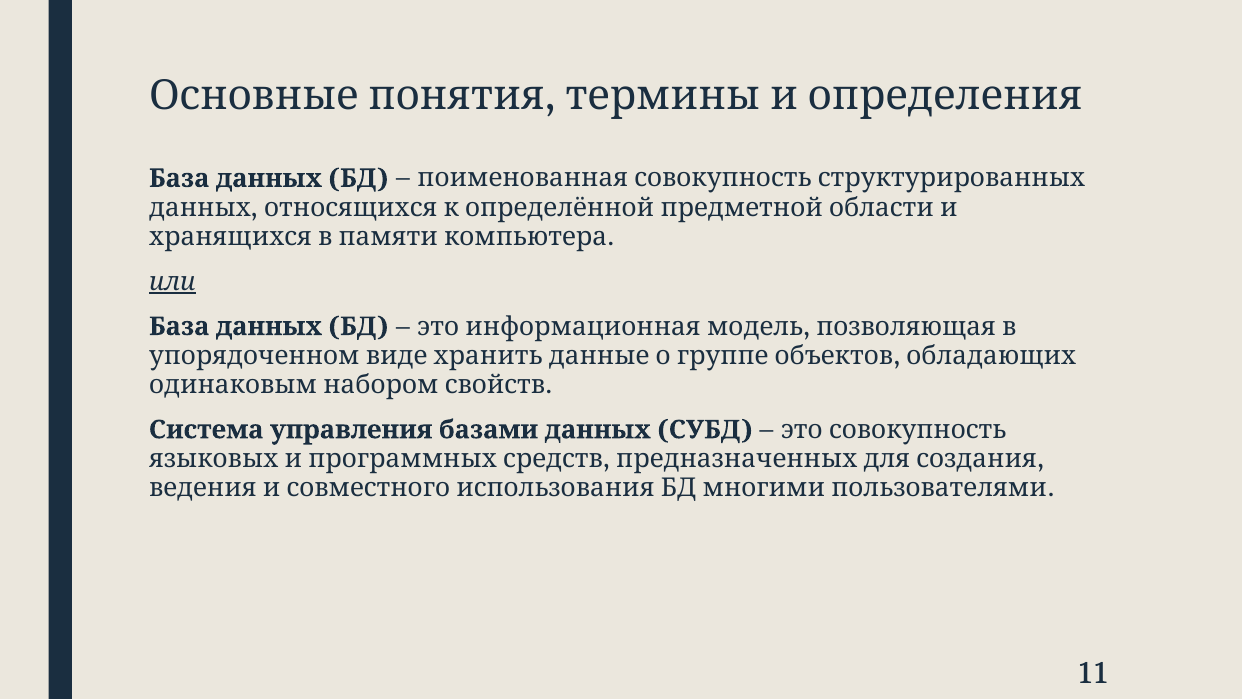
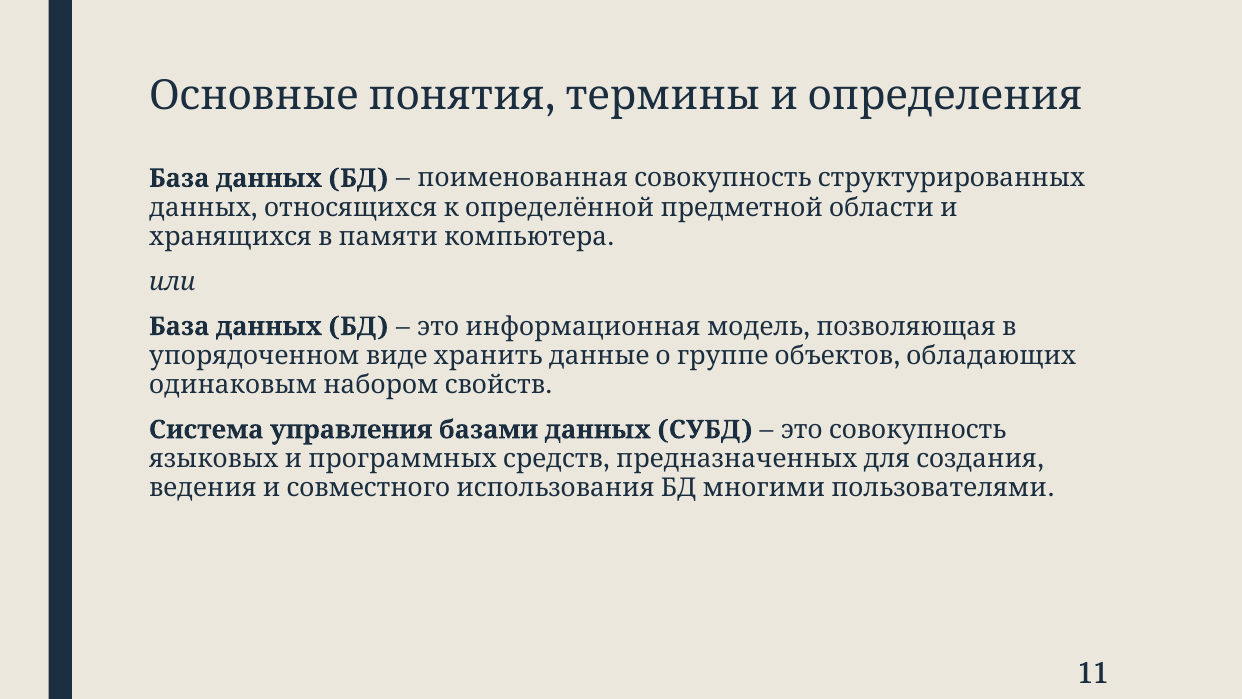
или underline: present -> none
